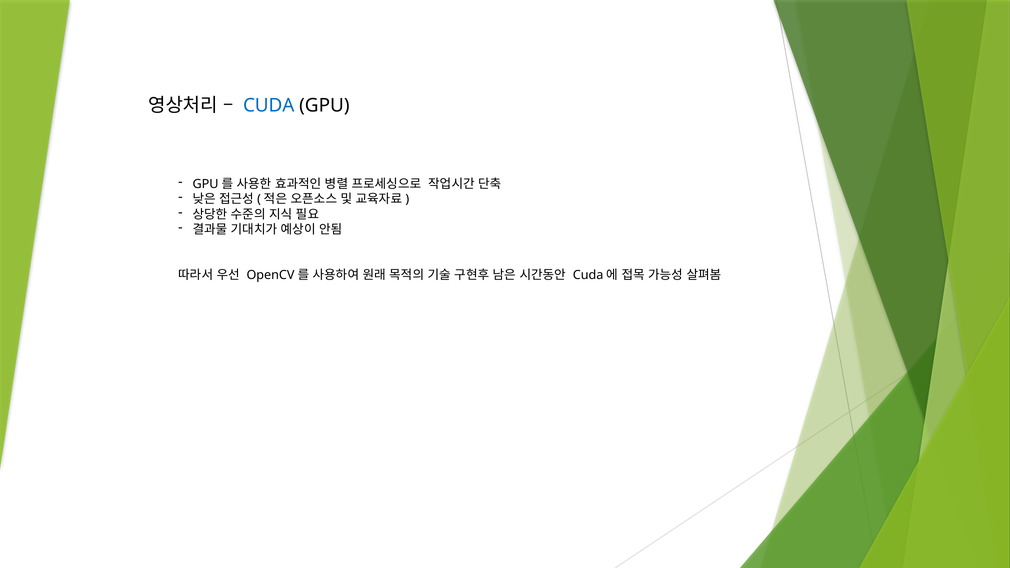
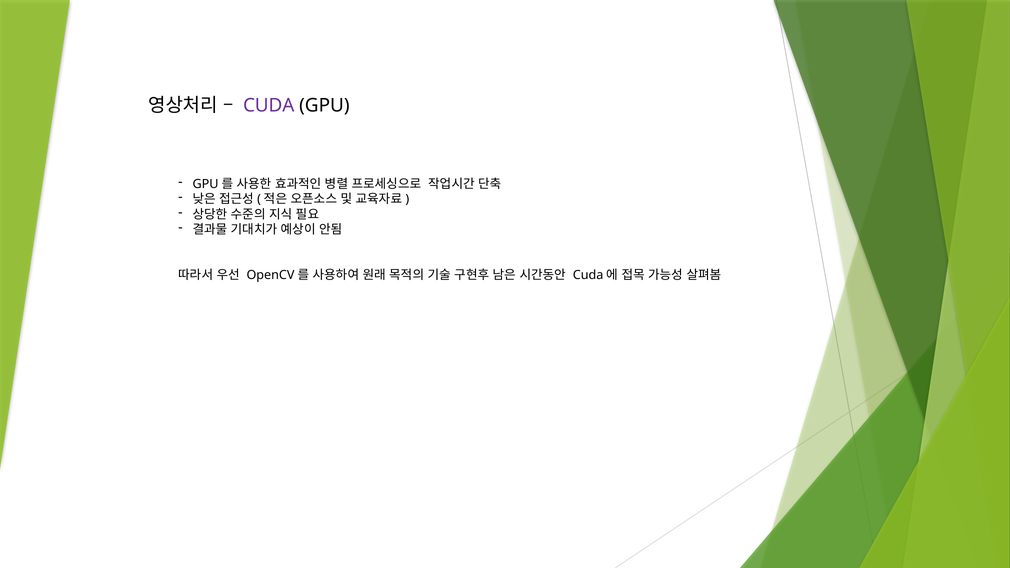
CUDA colour: blue -> purple
